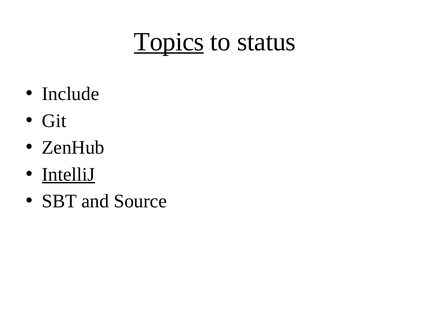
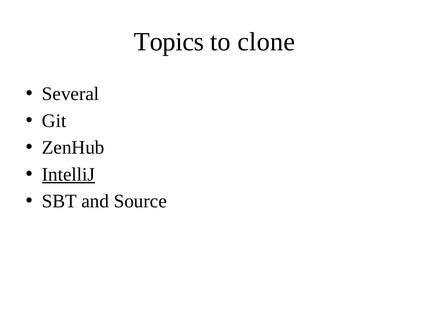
Topics underline: present -> none
status: status -> clone
Include: Include -> Several
